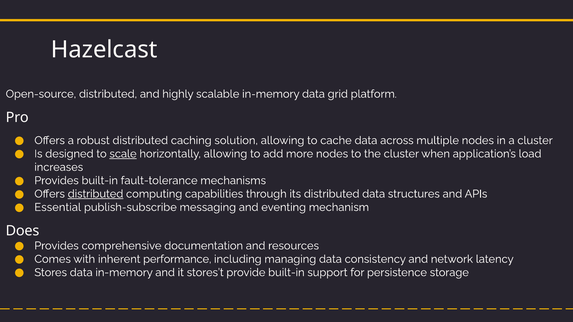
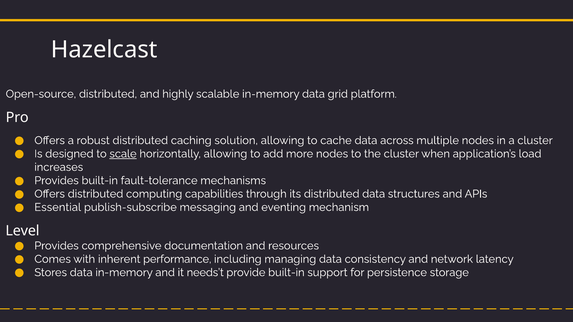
distributed at (96, 194) underline: present -> none
Does: Does -> Level
stores’t: stores’t -> needs’t
